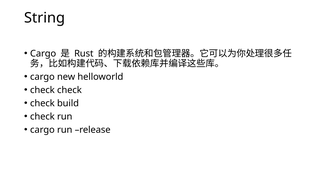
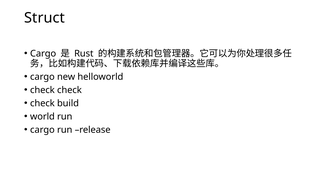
String: String -> Struct
check at (42, 117): check -> world
